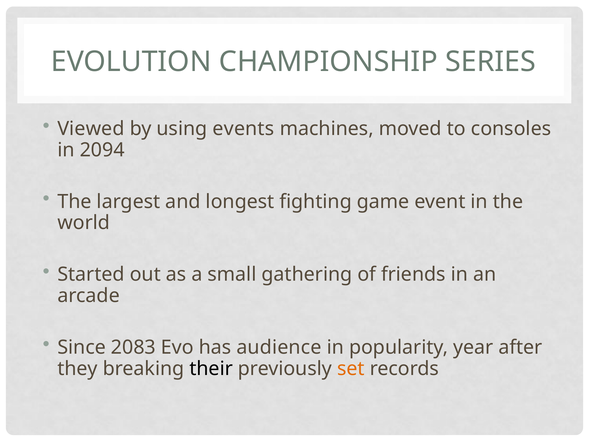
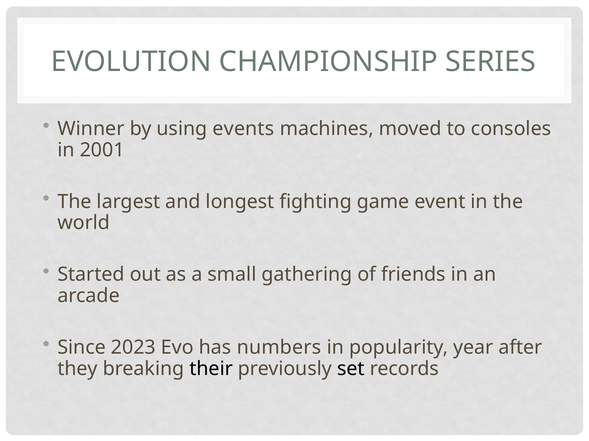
Viewed: Viewed -> Winner
2094: 2094 -> 2001
2083: 2083 -> 2023
audience: audience -> numbers
set colour: orange -> black
